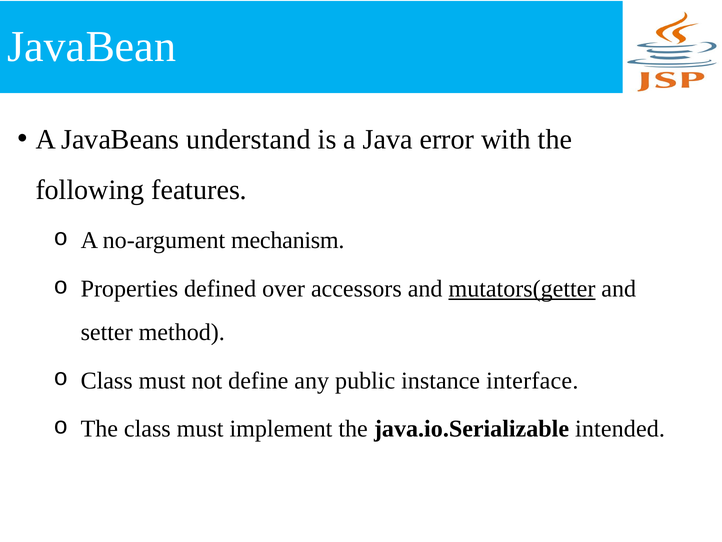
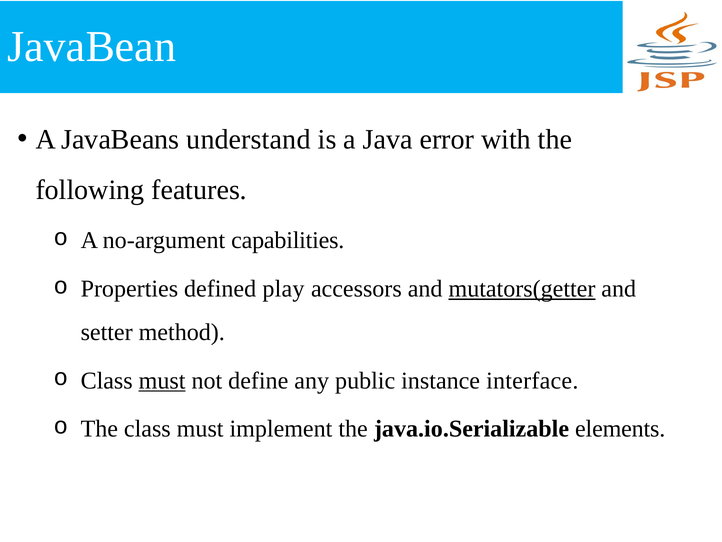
mechanism: mechanism -> capabilities
over: over -> play
must at (162, 380) underline: none -> present
intended: intended -> elements
